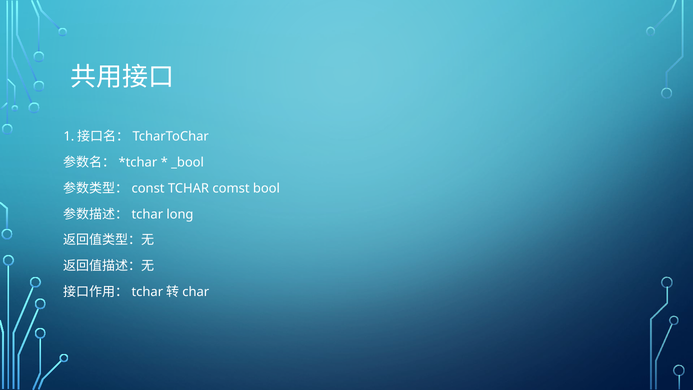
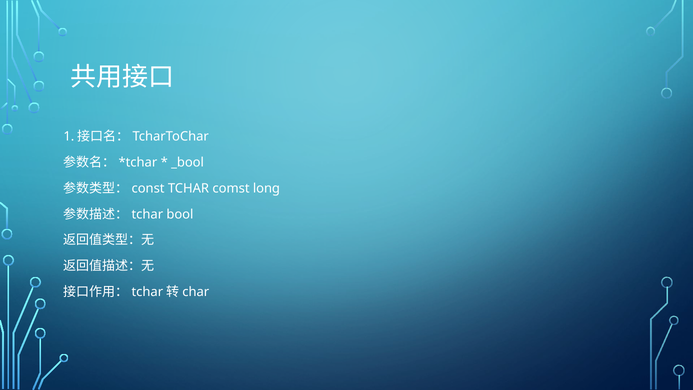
bool: bool -> long
long: long -> bool
